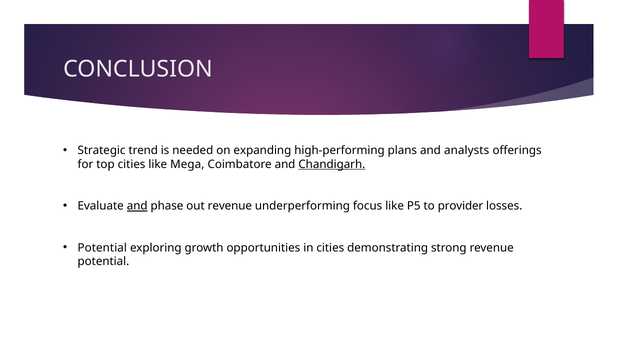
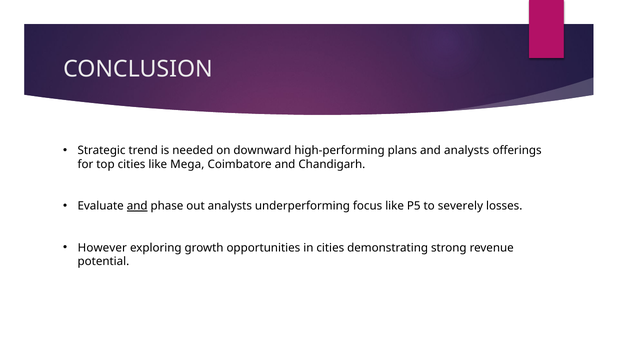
expanding: expanding -> downward
Chandigarh underline: present -> none
out revenue: revenue -> analysts
provider: provider -> severely
Potential at (102, 247): Potential -> However
